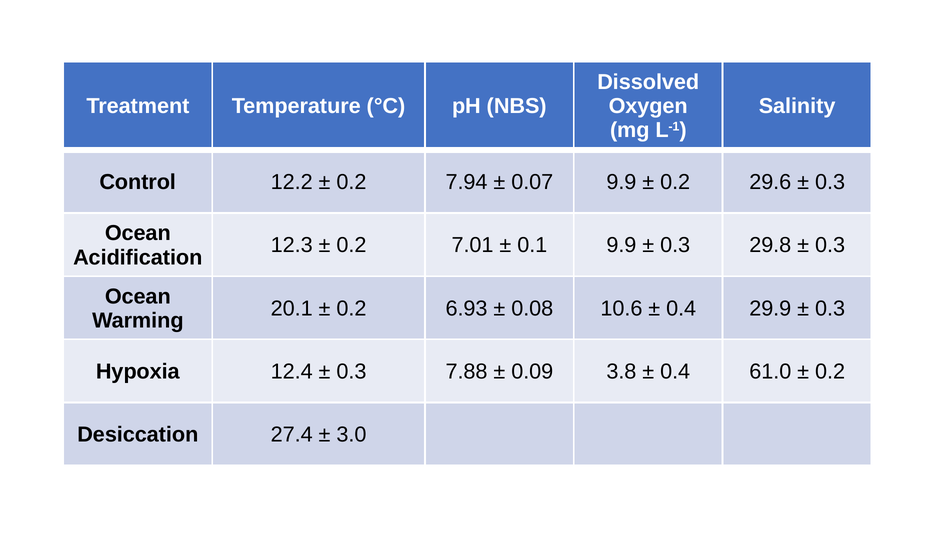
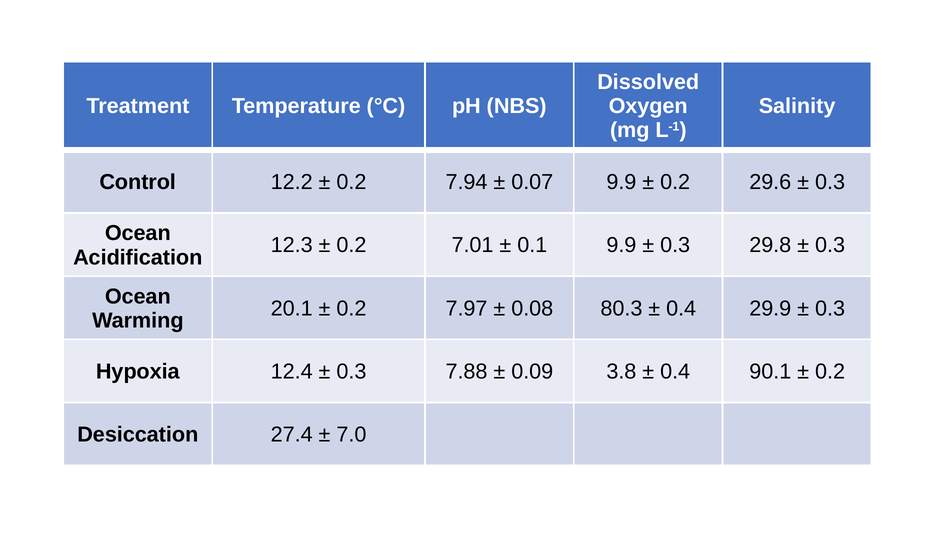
6.93: 6.93 -> 7.97
10.6: 10.6 -> 80.3
61.0: 61.0 -> 90.1
3.0: 3.0 -> 7.0
